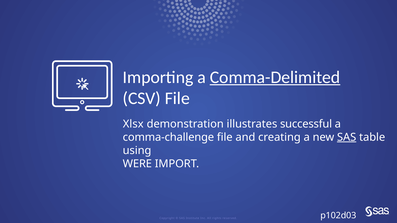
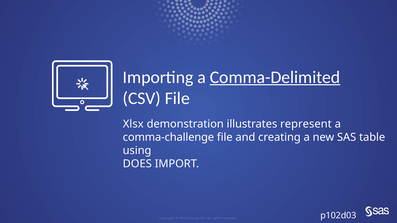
successful: successful -> represent
SAS at (347, 137) underline: present -> none
WERE: WERE -> DOES
